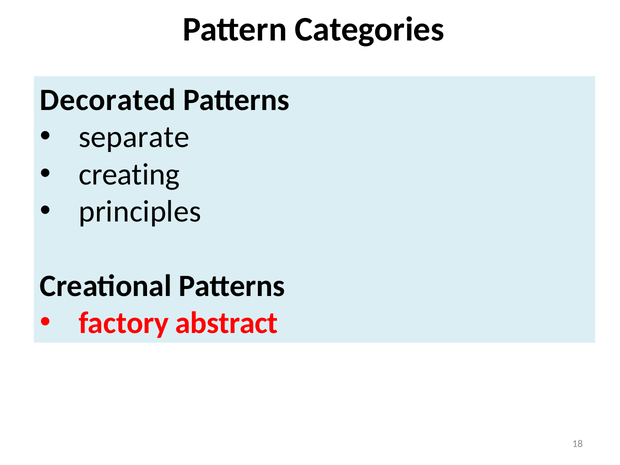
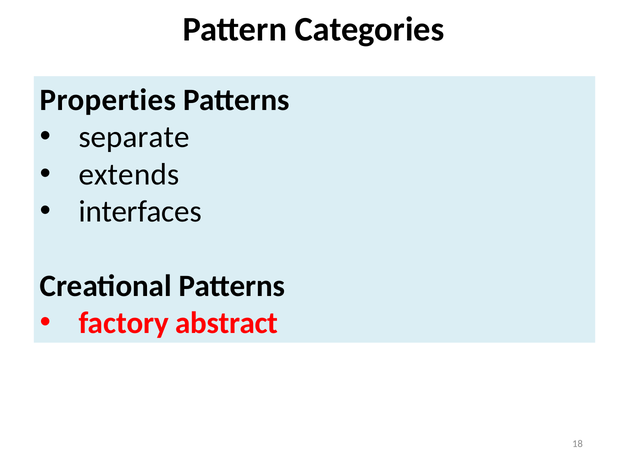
Decorated: Decorated -> Properties
creating: creating -> extends
principles: principles -> interfaces
